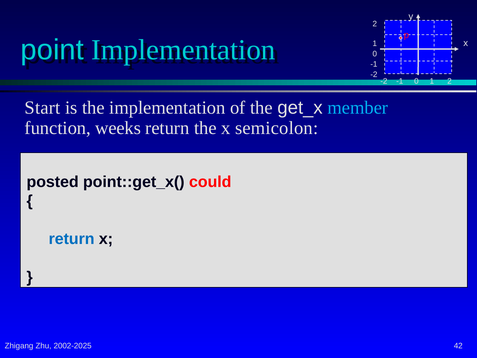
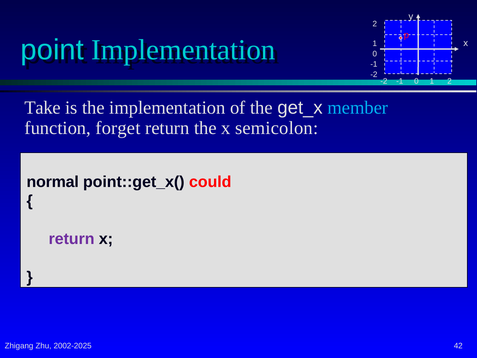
Start: Start -> Take
weeks: weeks -> forget
posted: posted -> normal
return at (72, 239) colour: blue -> purple
